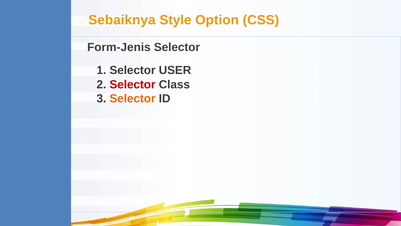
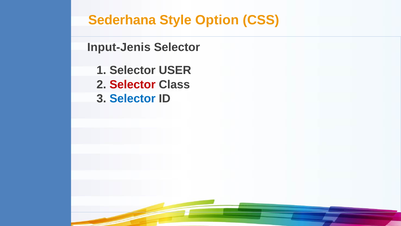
Sebaiknya: Sebaiknya -> Sederhana
Form-Jenis: Form-Jenis -> Input-Jenis
Selector at (133, 98) colour: orange -> blue
